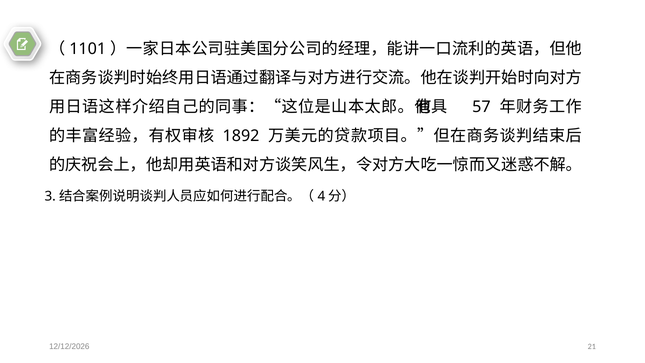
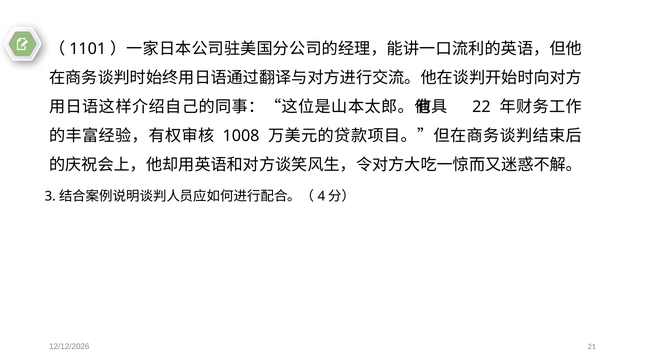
57: 57 -> 22
1892: 1892 -> 1008
